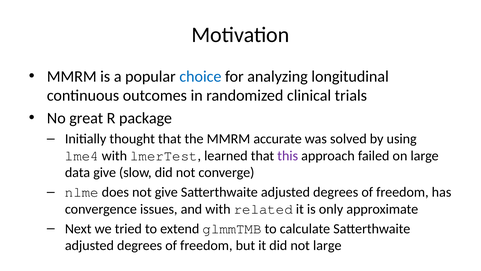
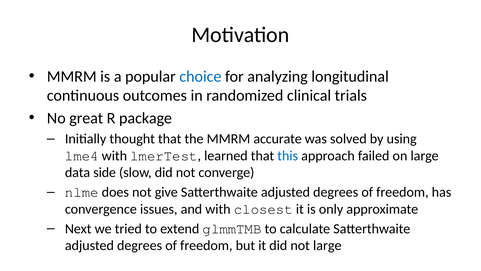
this colour: purple -> blue
data give: give -> side
related: related -> closest
